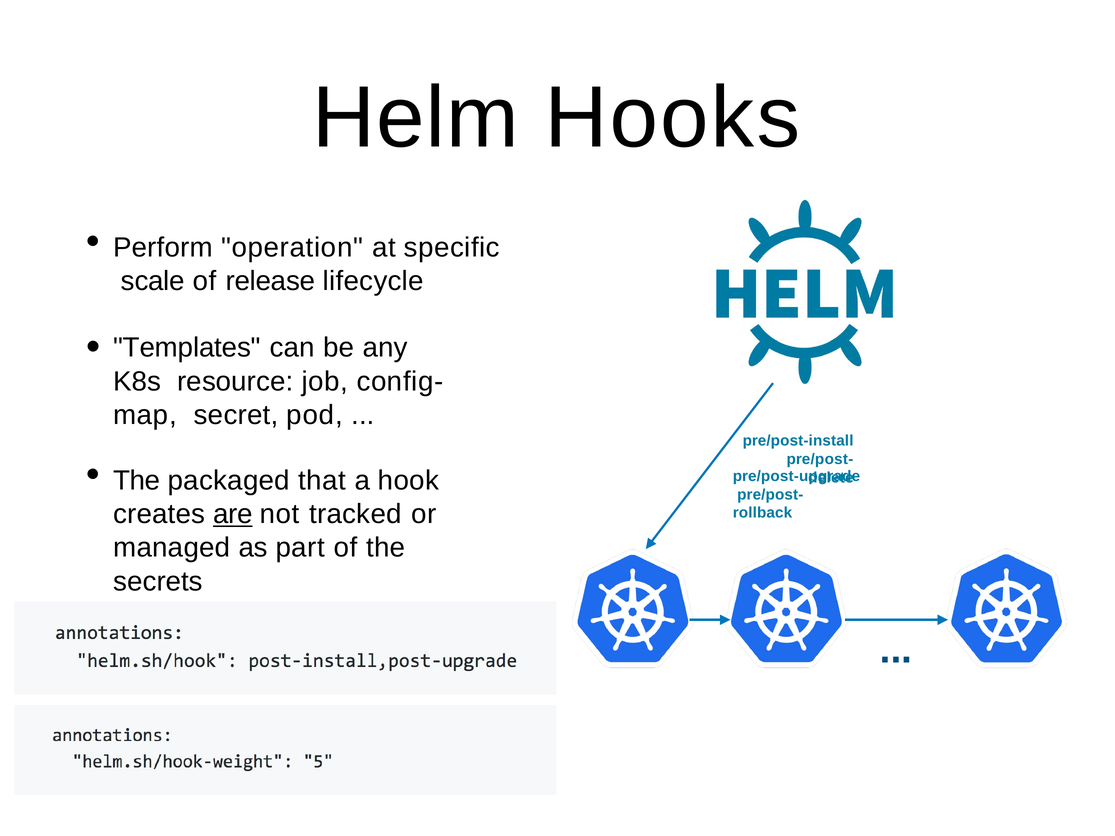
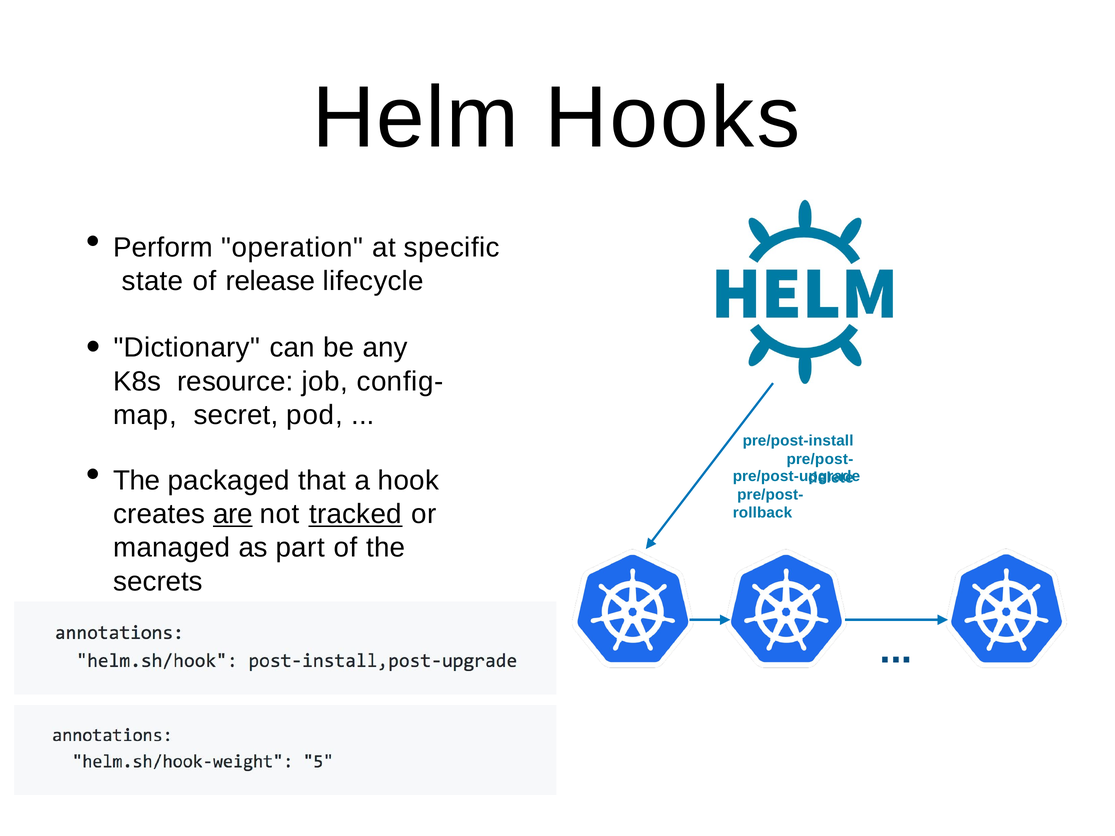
scale: scale -> state
Templates: Templates -> Dictionary
tracked underline: none -> present
